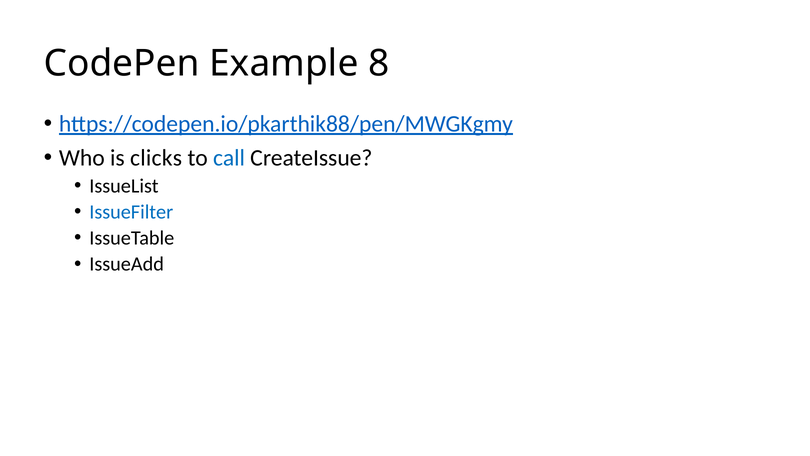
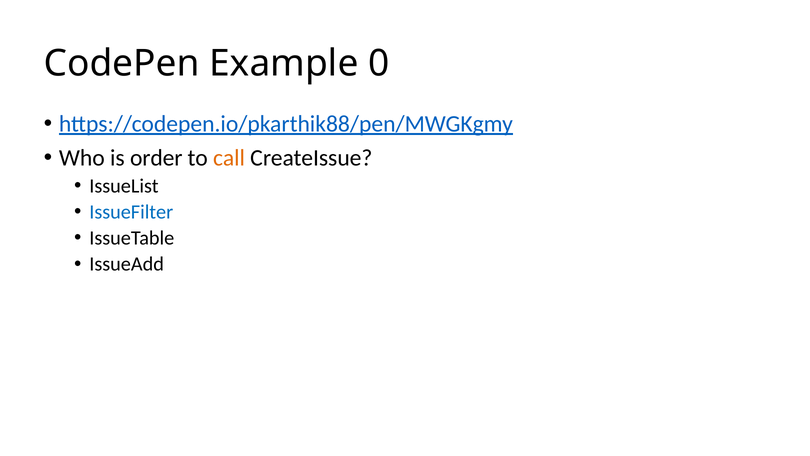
8: 8 -> 0
clicks: clicks -> order
call colour: blue -> orange
